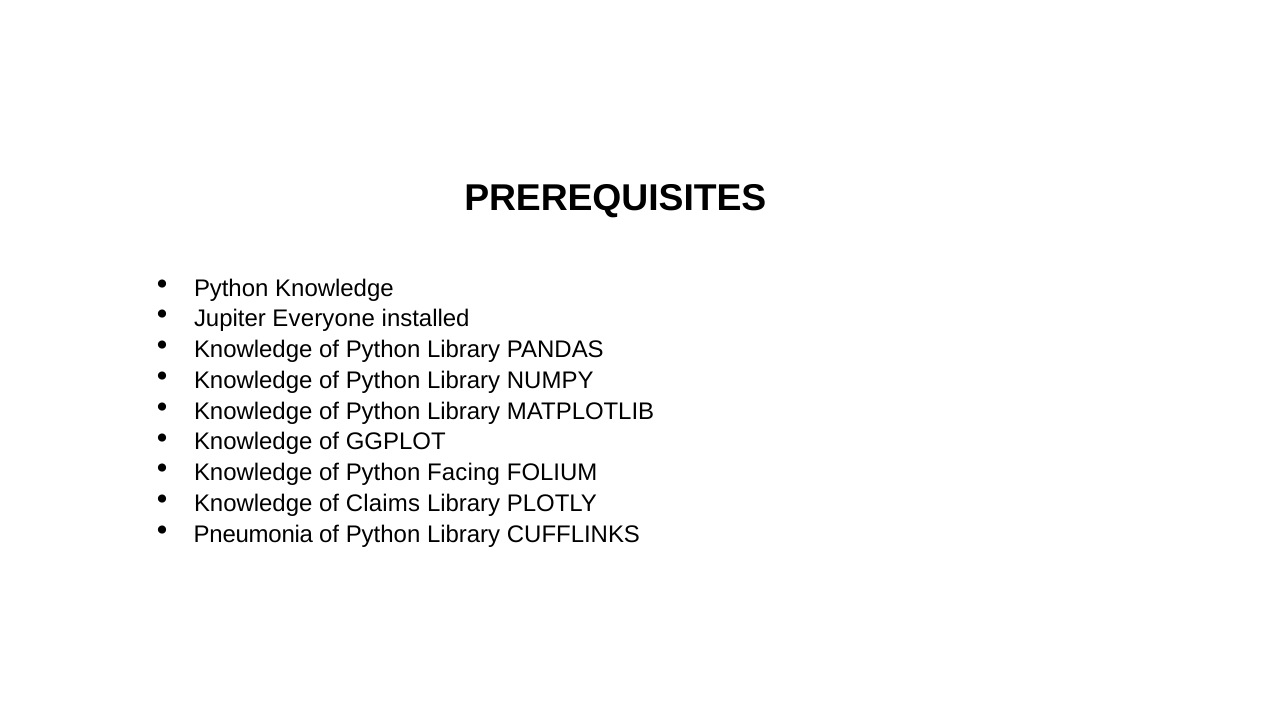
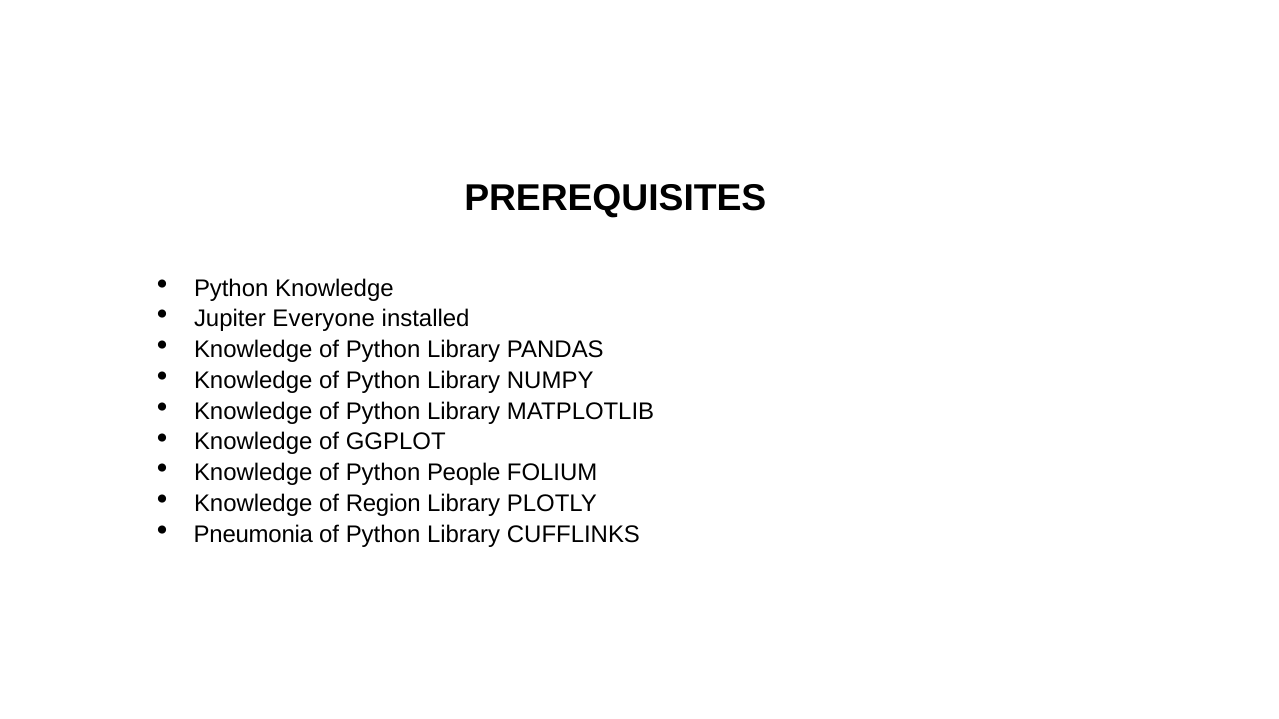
Facing: Facing -> People
Claims: Claims -> Region
